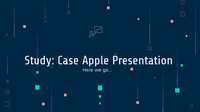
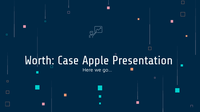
Study: Study -> Worth
